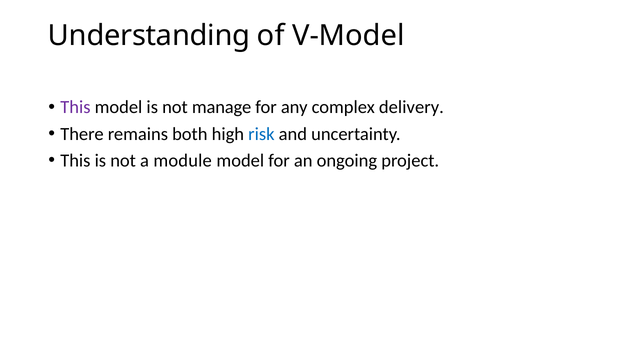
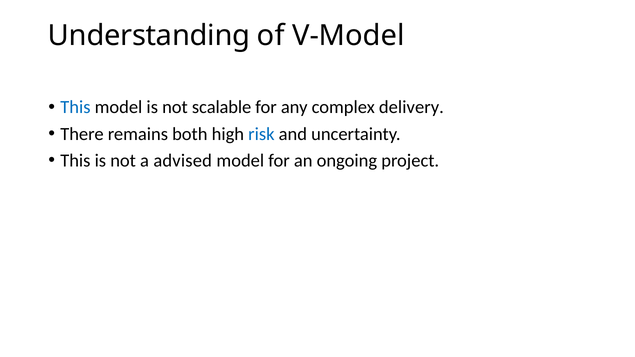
This at (75, 107) colour: purple -> blue
manage: manage -> scalable
module: module -> advised
